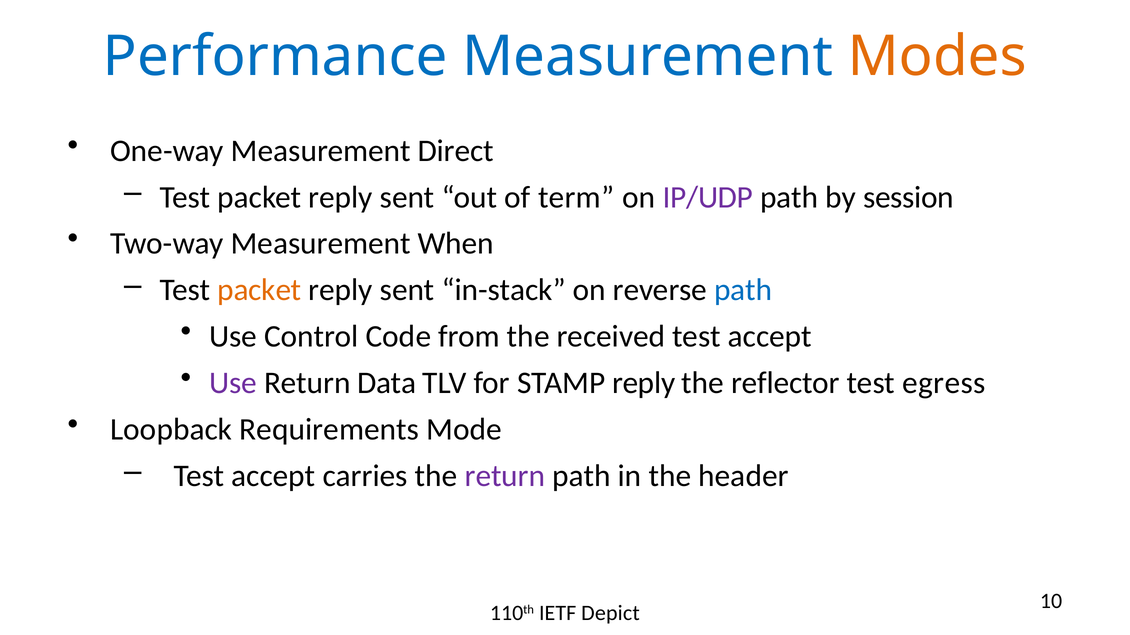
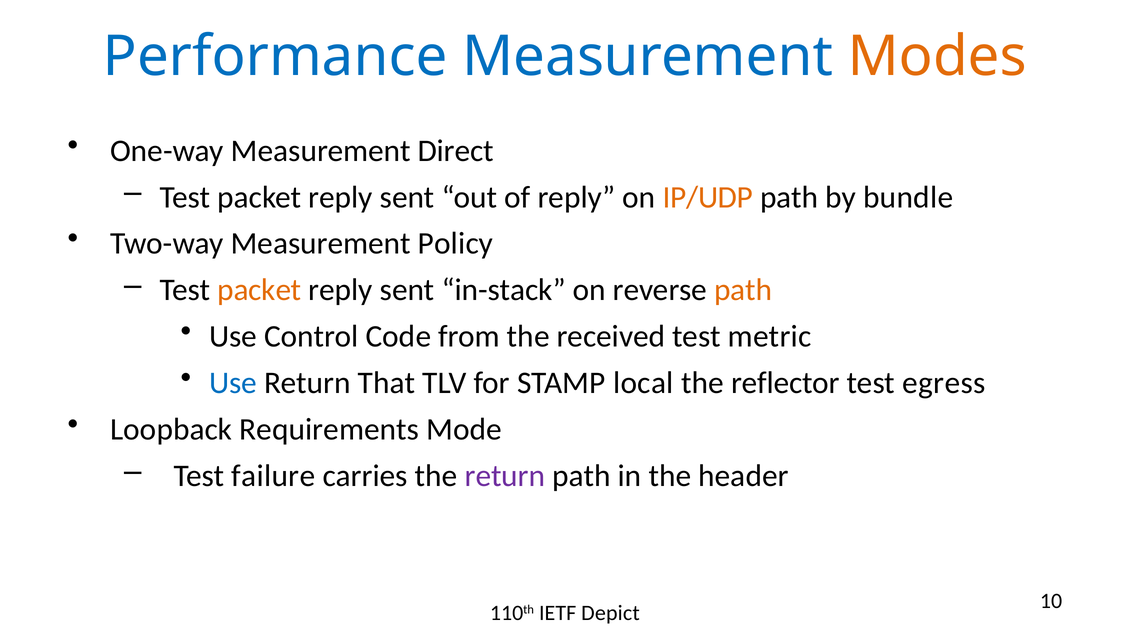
of term: term -> reply
IP/UDP colour: purple -> orange
session: session -> bundle
When: When -> Policy
path at (743, 290) colour: blue -> orange
received test accept: accept -> metric
Use at (233, 383) colour: purple -> blue
Data: Data -> That
STAMP reply: reply -> local
accept at (273, 476): accept -> failure
